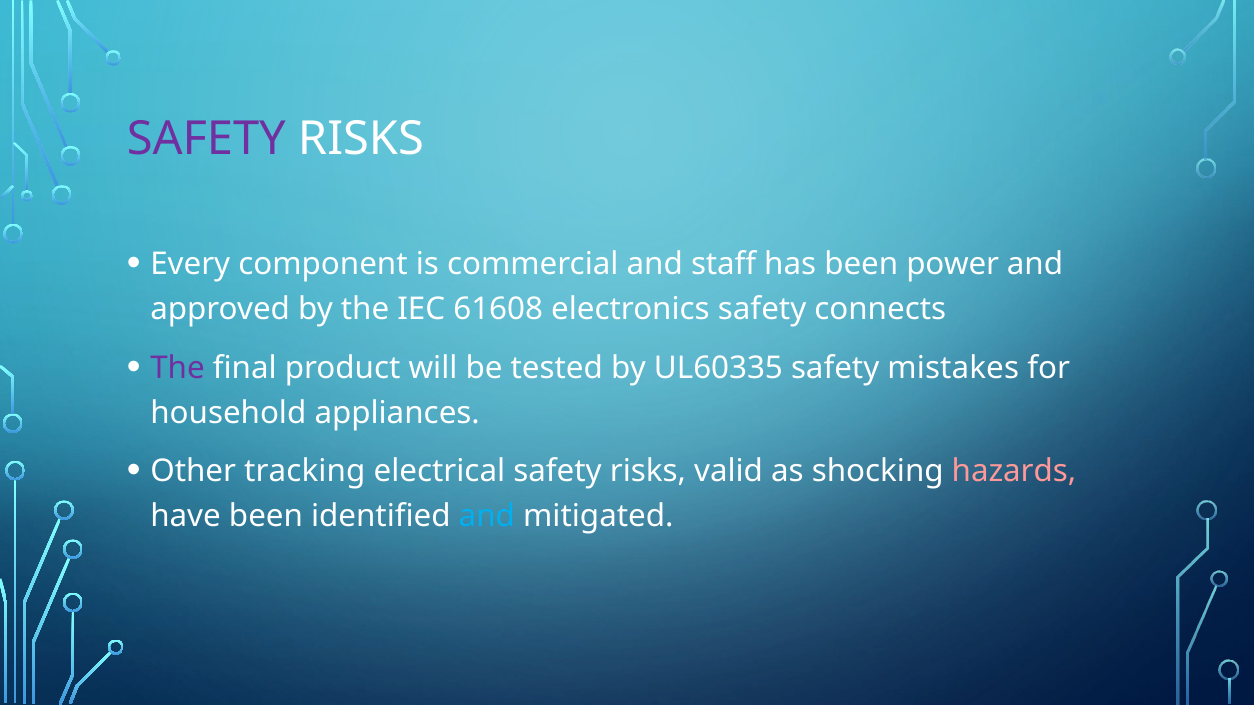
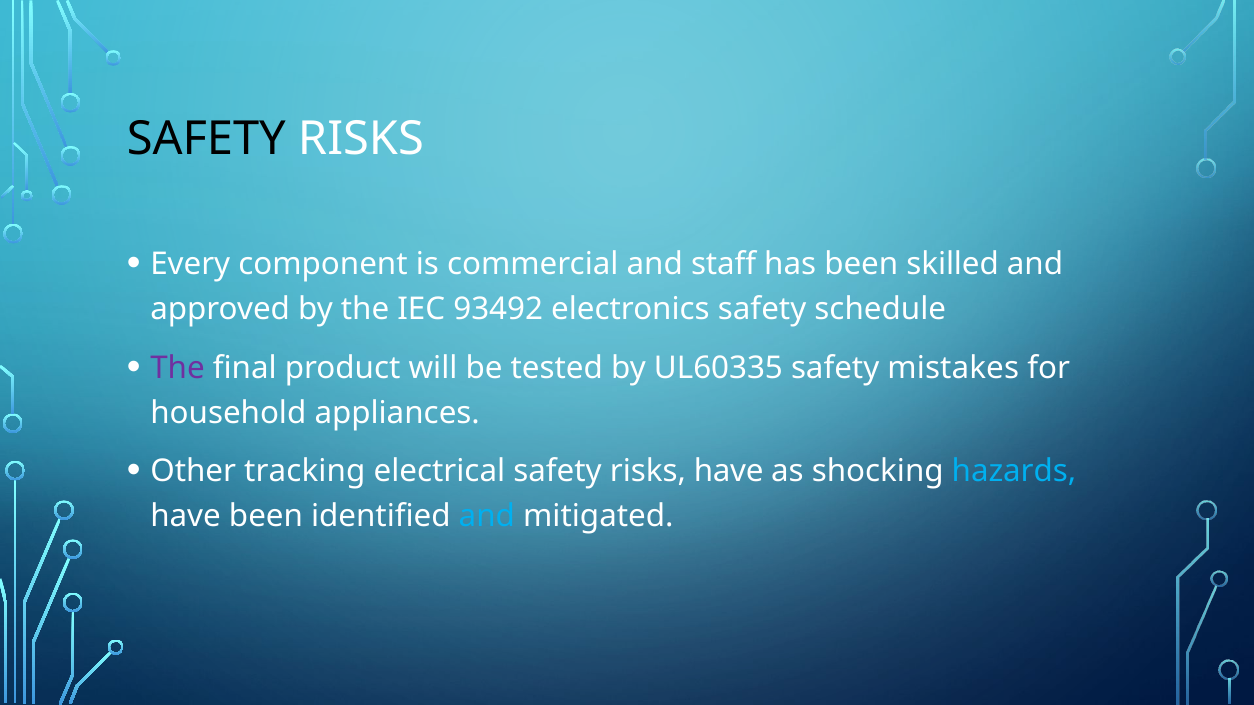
SAFETY at (206, 139) colour: purple -> black
power: power -> skilled
61608: 61608 -> 93492
connects: connects -> schedule
risks valid: valid -> have
hazards colour: pink -> light blue
